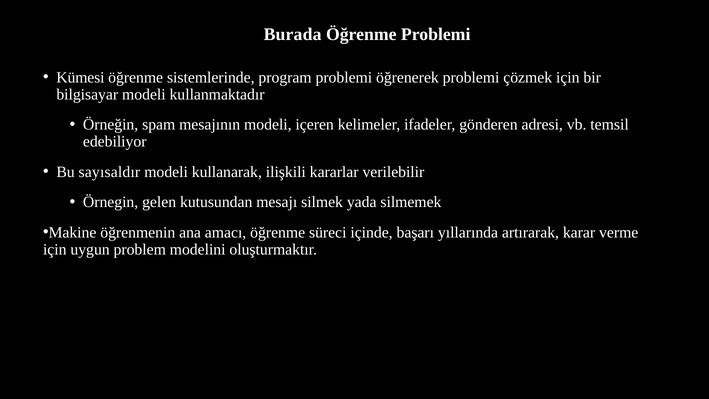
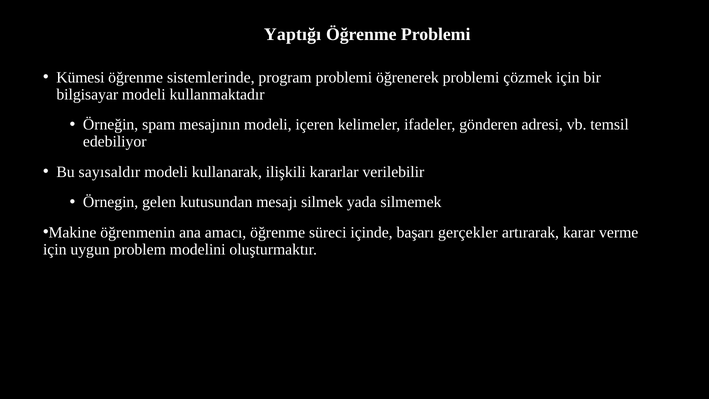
Burada: Burada -> Yaptığı
yıllarında: yıllarında -> gerçekler
